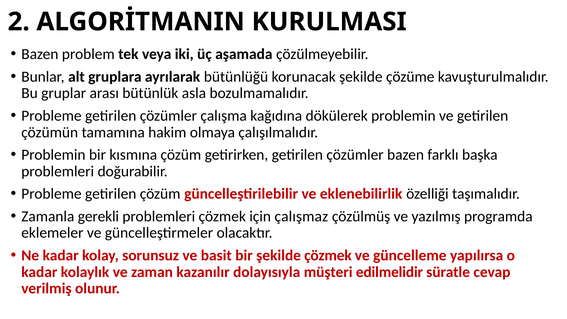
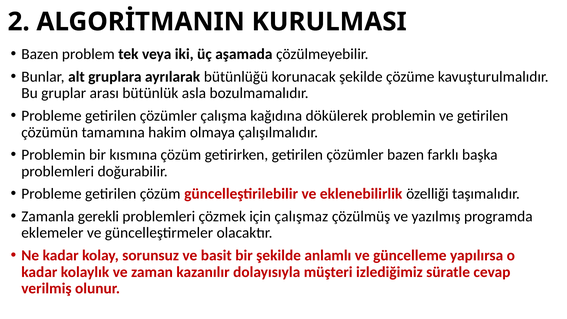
şekilde çözmek: çözmek -> anlamlı
edilmelidir: edilmelidir -> izlediğimiz
